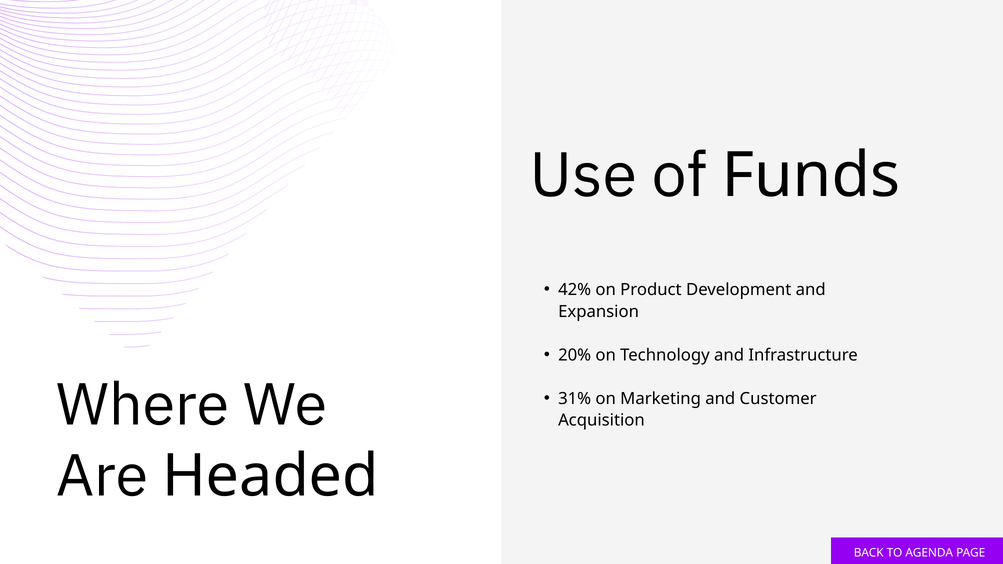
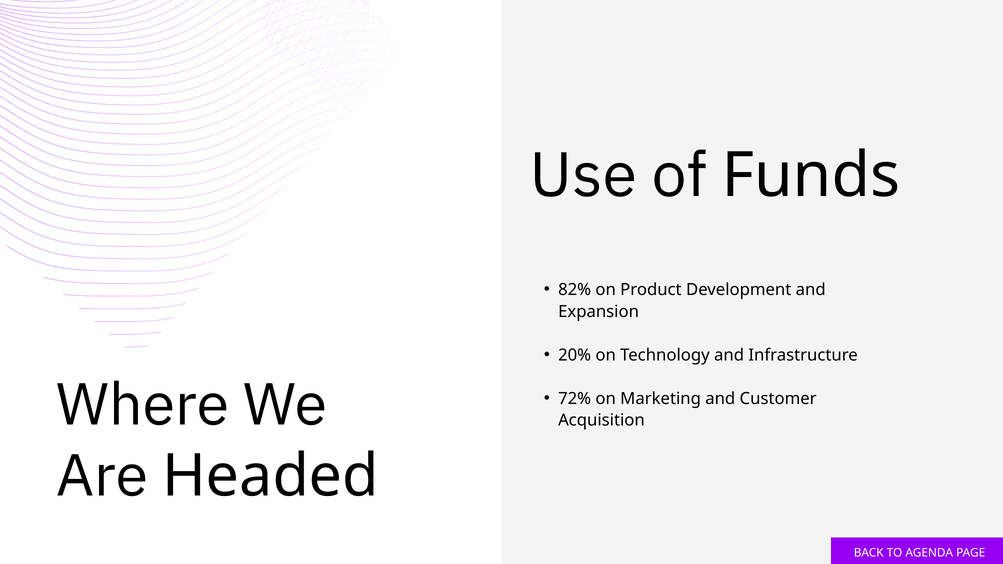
42%: 42% -> 82%
31%: 31% -> 72%
